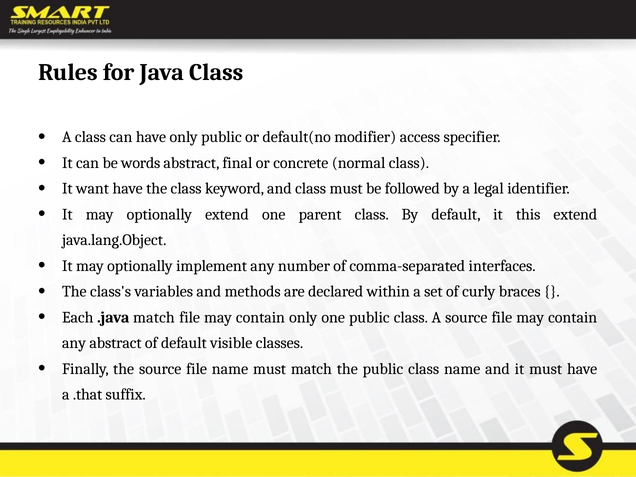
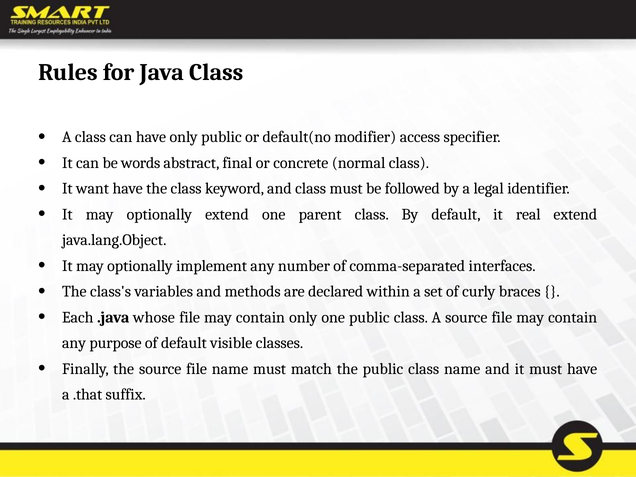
this: this -> real
.java match: match -> whose
any abstract: abstract -> purpose
